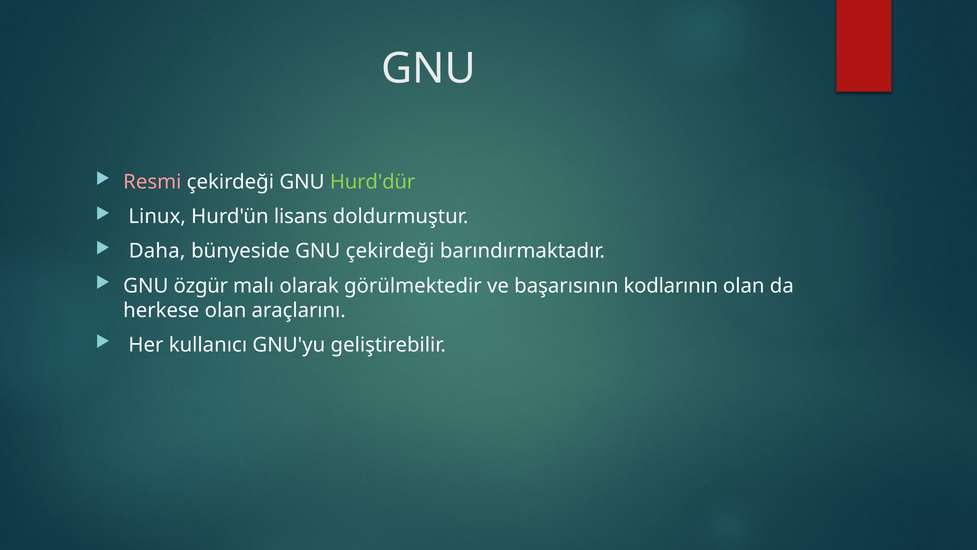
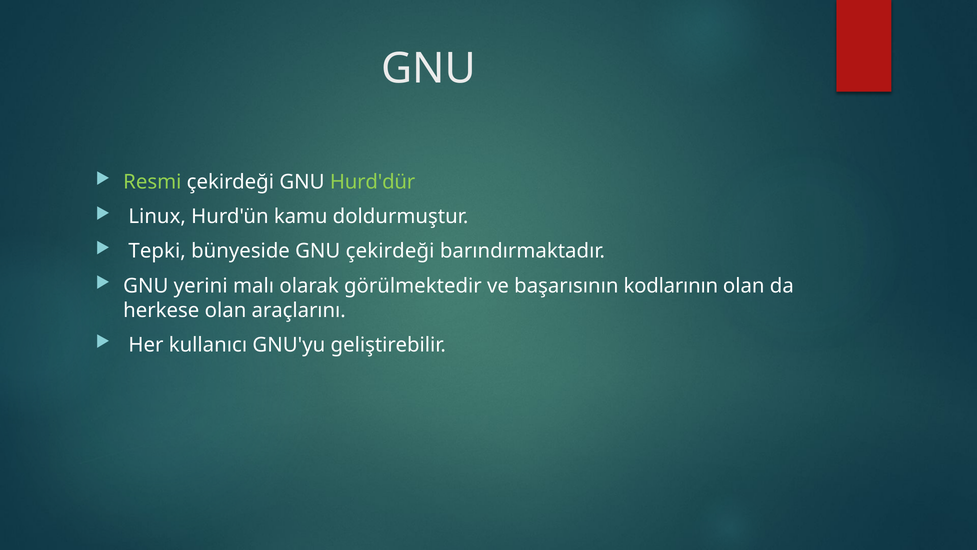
Resmi colour: pink -> light green
lisans: lisans -> kamu
Daha: Daha -> Tepki
özgür: özgür -> yerini
